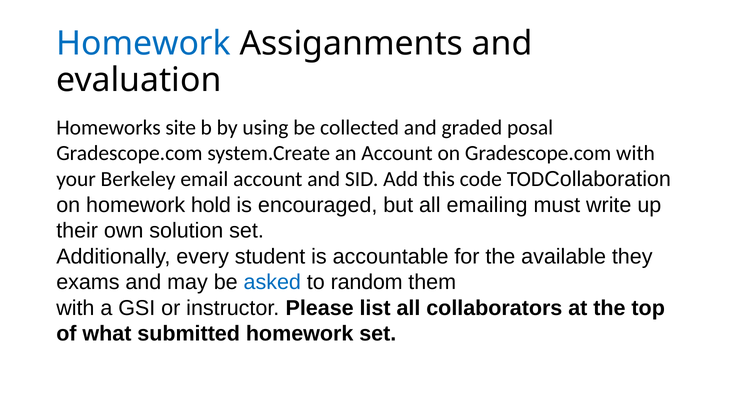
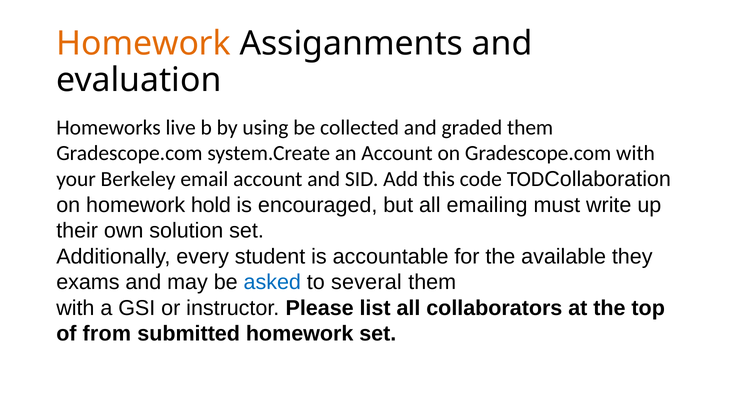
Homework at (144, 44) colour: blue -> orange
site: site -> live
graded posal: posal -> them
random: random -> several
what: what -> from
